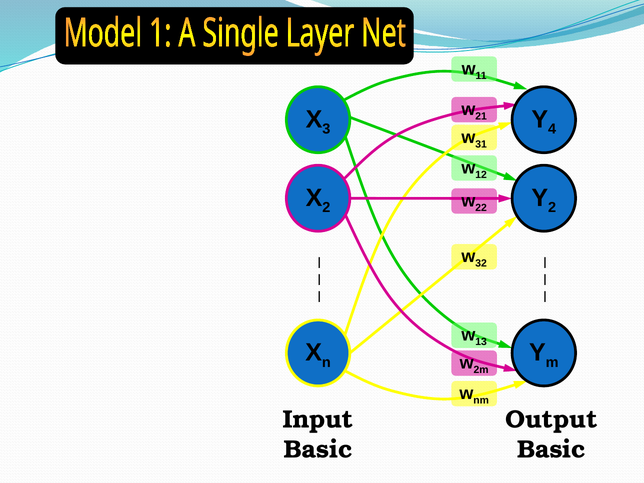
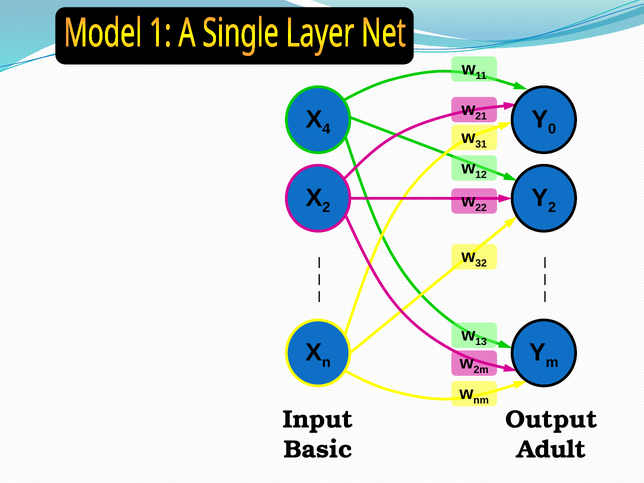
3: 3 -> 4
4: 4 -> 0
Basic at (552, 450): Basic -> Adult
